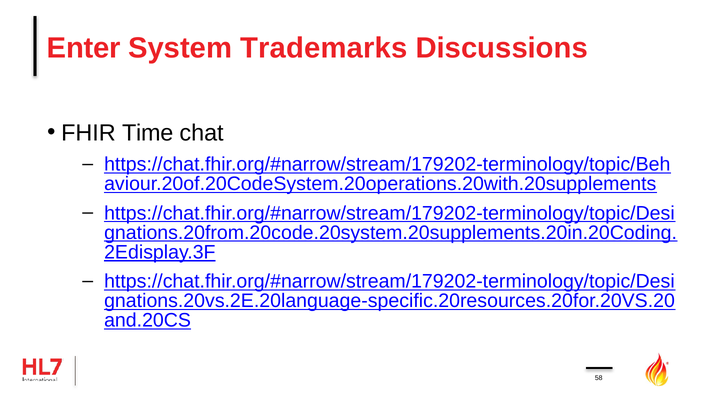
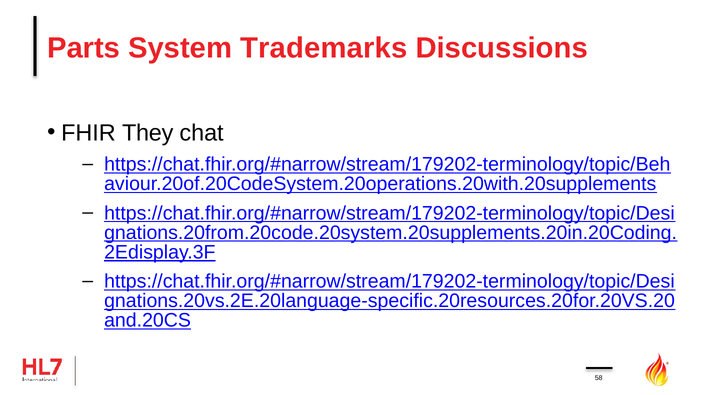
Enter: Enter -> Parts
Time: Time -> They
